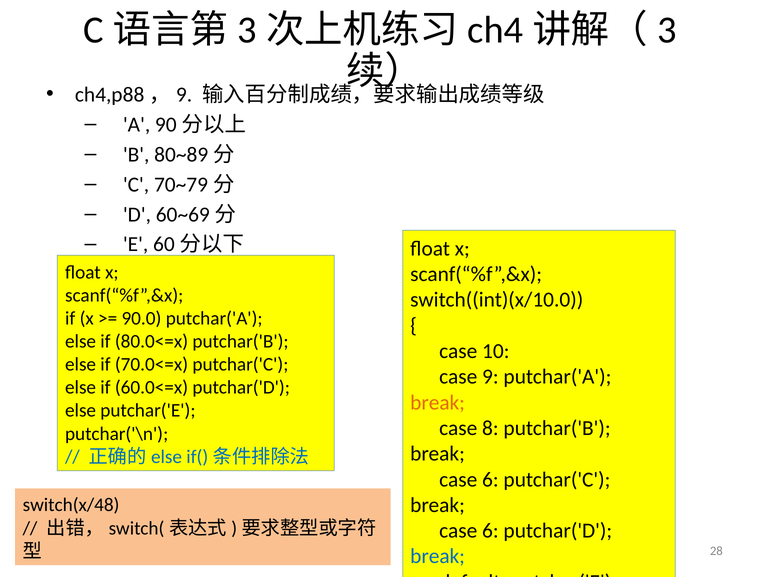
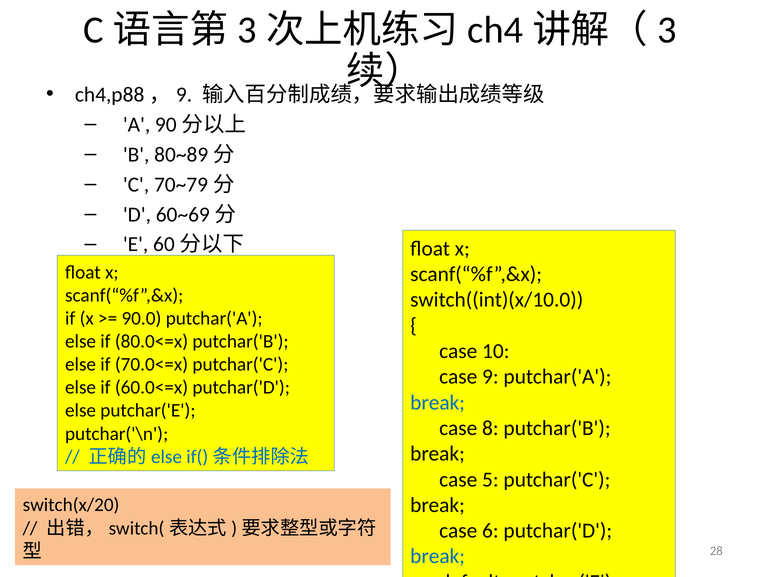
break at (438, 402) colour: orange -> blue
6 at (490, 479): 6 -> 5
switch(x/48: switch(x/48 -> switch(x/20
